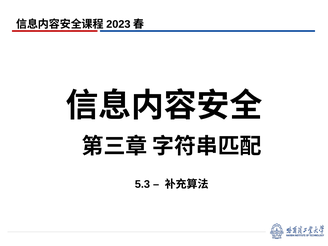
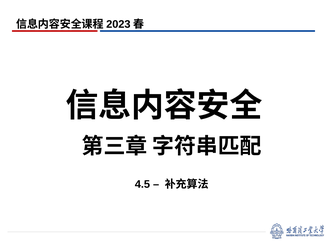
5.3: 5.3 -> 4.5
